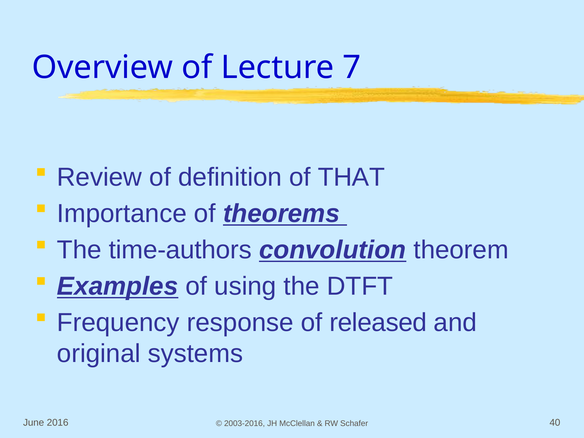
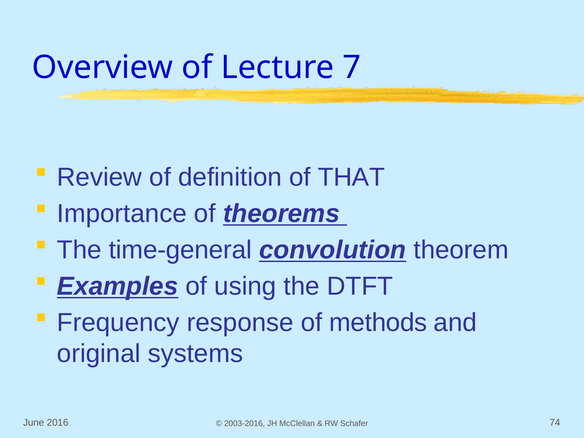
time-authors: time-authors -> time-general
released: released -> methods
40: 40 -> 74
